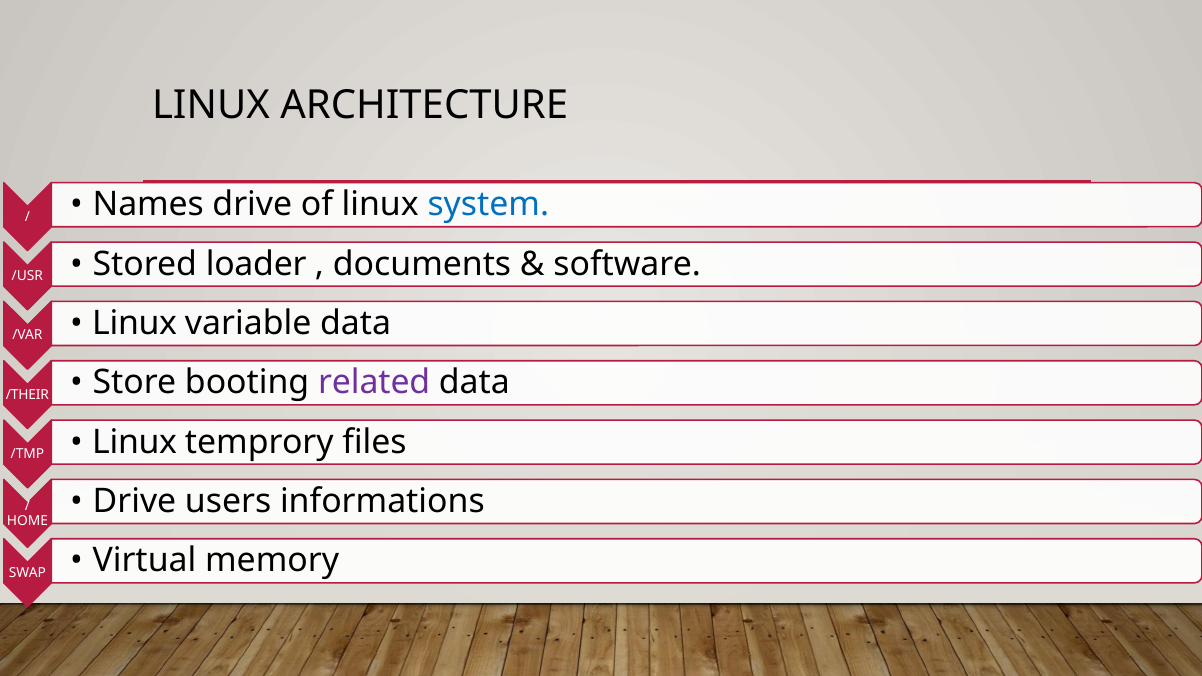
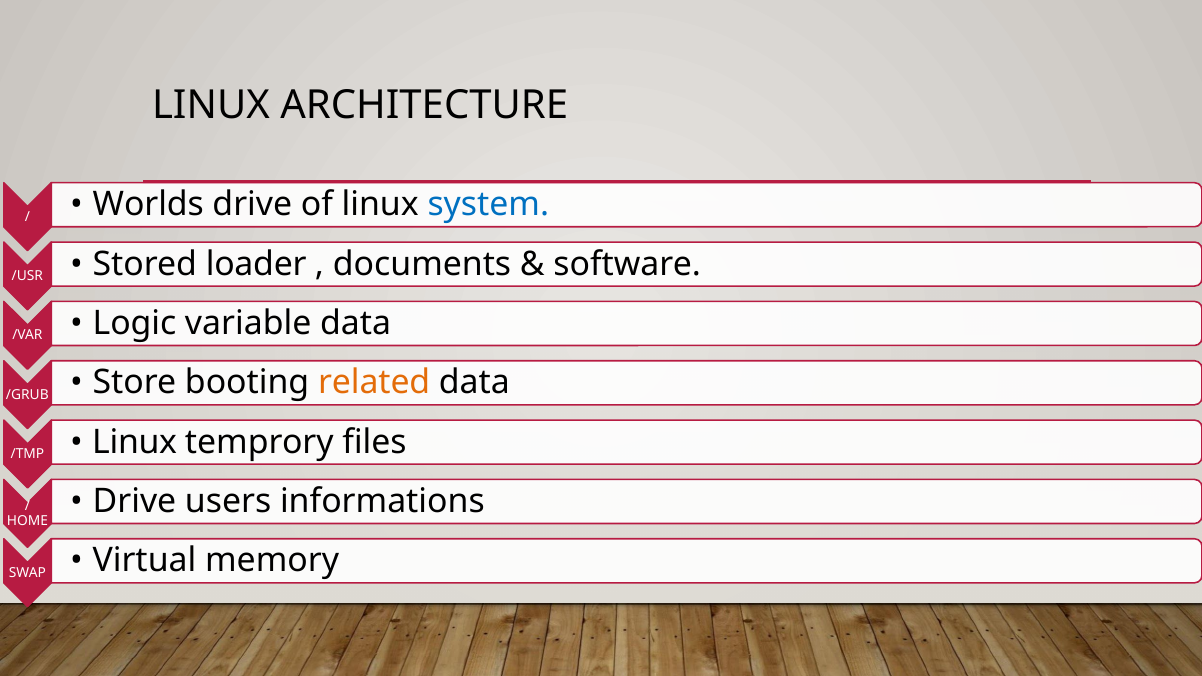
Names: Names -> Worlds
Linux at (135, 323): Linux -> Logic
/THEIR: /THEIR -> /GRUB
related colour: purple -> orange
